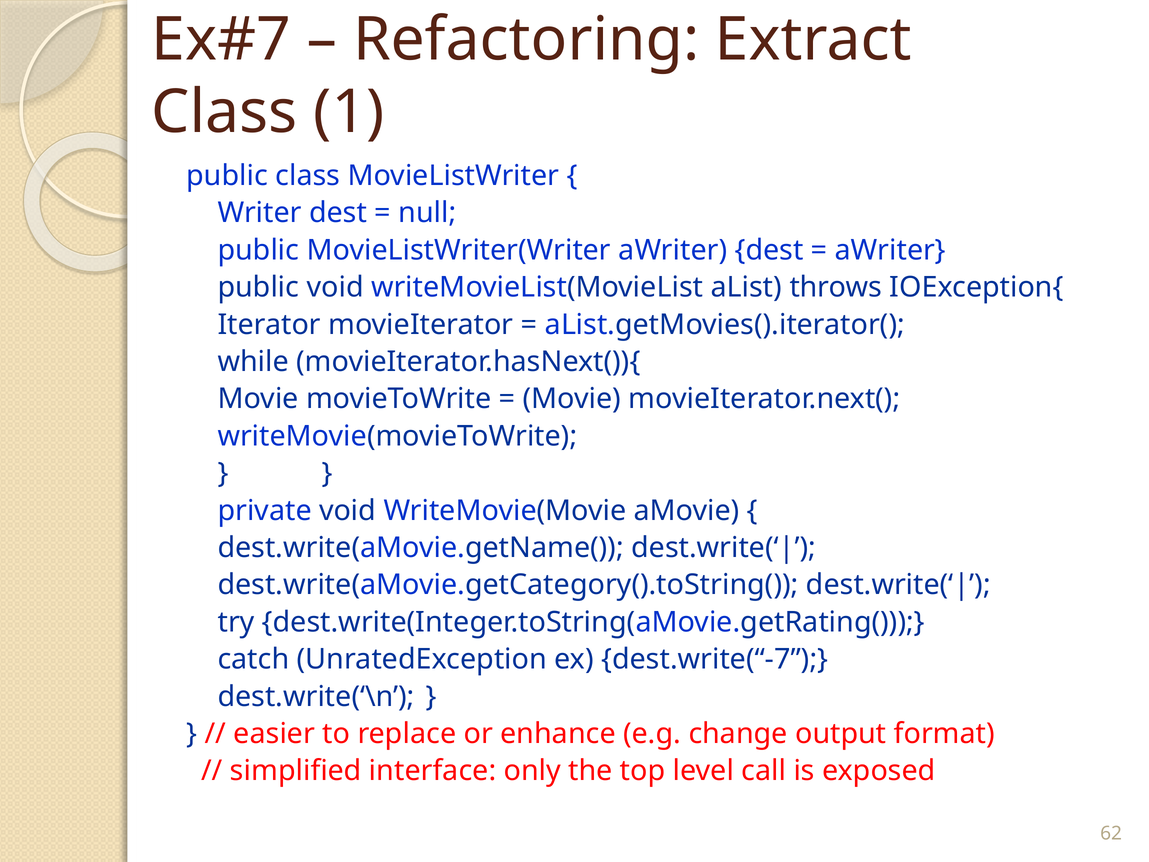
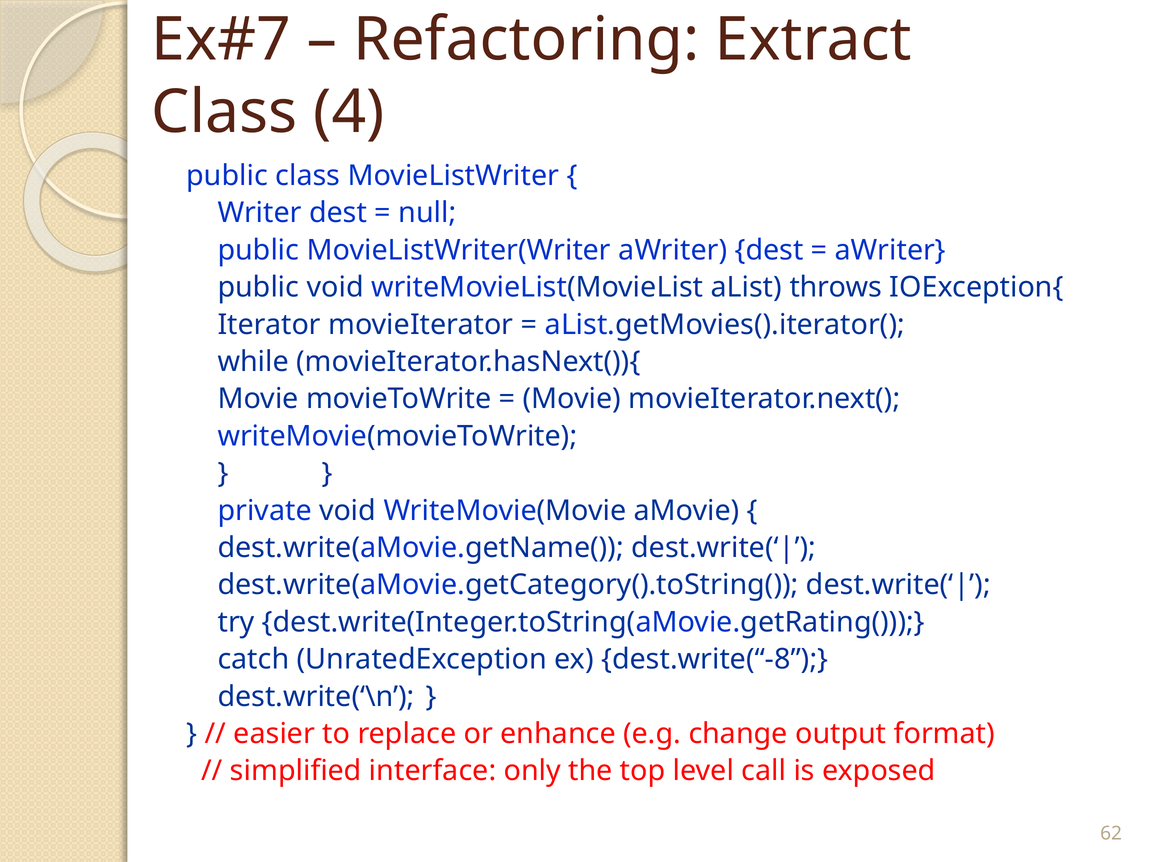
1: 1 -> 4
dest.write(“-7: dest.write(“-7 -> dest.write(“-8
